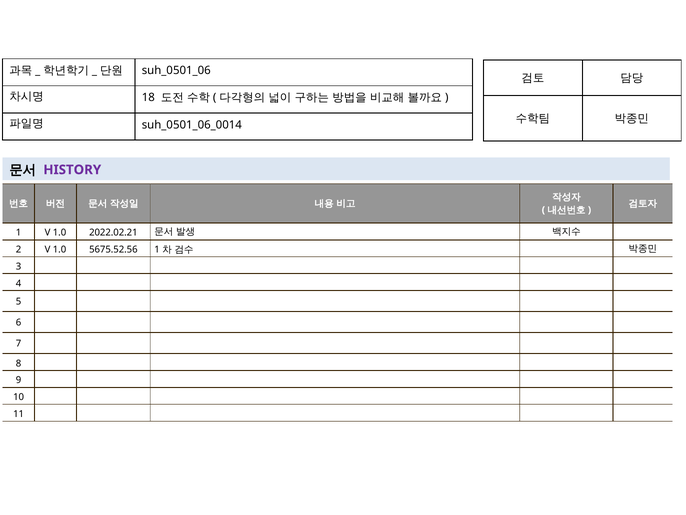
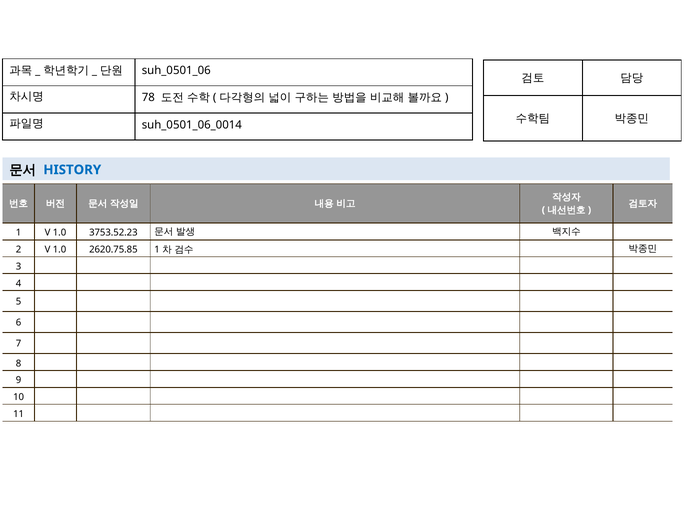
18: 18 -> 78
HISTORY colour: purple -> blue
2022.02.21: 2022.02.21 -> 3753.52.23
5675.52.56: 5675.52.56 -> 2620.75.85
